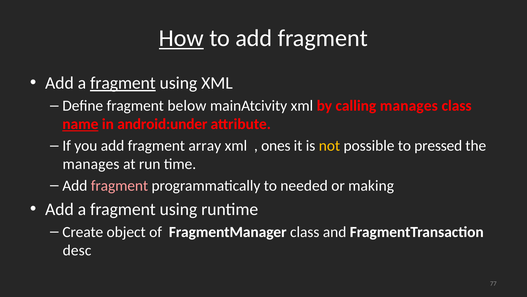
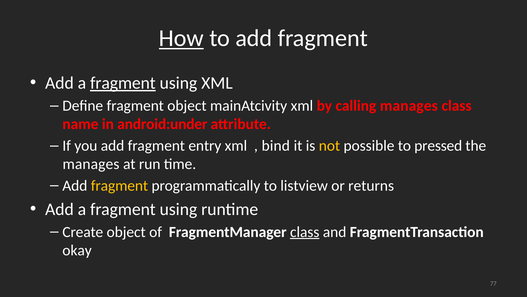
fragment below: below -> object
name underline: present -> none
array: array -> entry
ones: ones -> bind
fragment at (119, 185) colour: pink -> yellow
needed: needed -> listview
making: making -> returns
class at (305, 231) underline: none -> present
desc: desc -> okay
